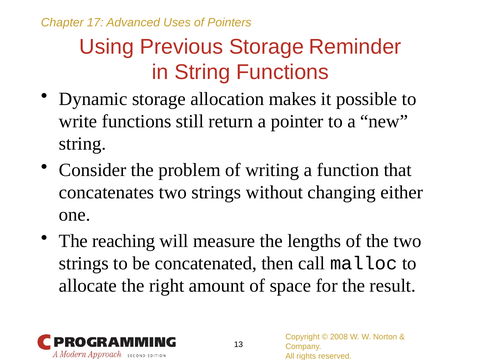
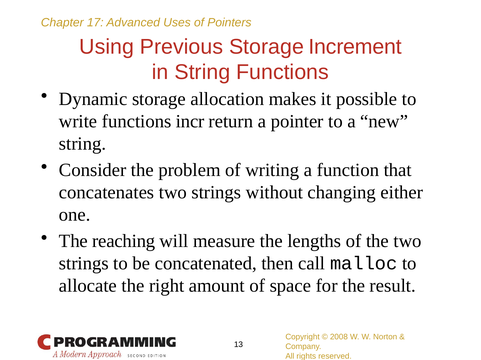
Reminder: Reminder -> Increment
still: still -> incr
